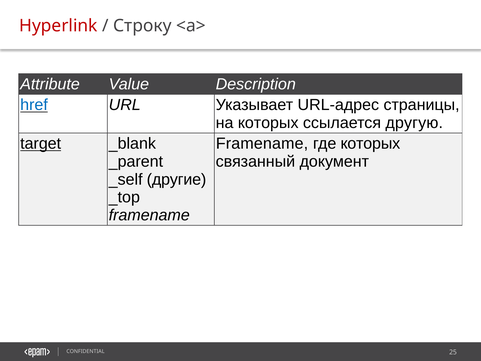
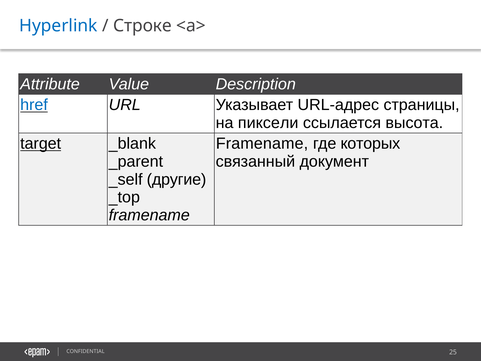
Hyperlink colour: red -> blue
Строку: Строку -> Строке
на которых: которых -> пиксели
другую: другую -> высота
